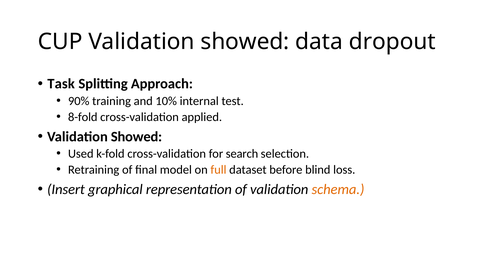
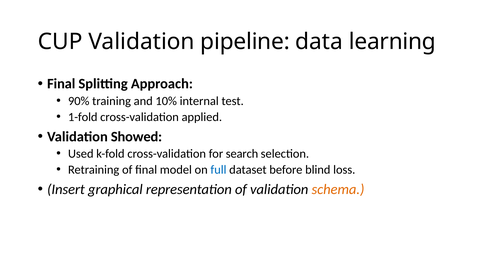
CUP Validation showed: showed -> pipeline
dropout: dropout -> learning
Task at (61, 84): Task -> Final
8-fold: 8-fold -> 1-fold
full colour: orange -> blue
